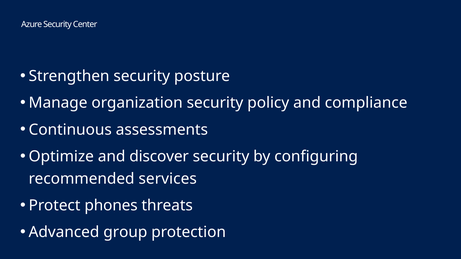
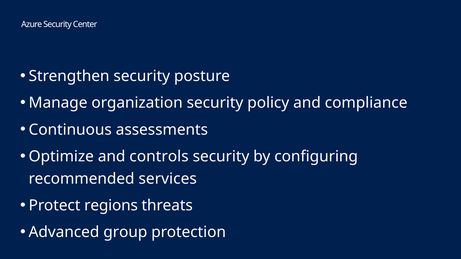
discover: discover -> controls
phones: phones -> regions
